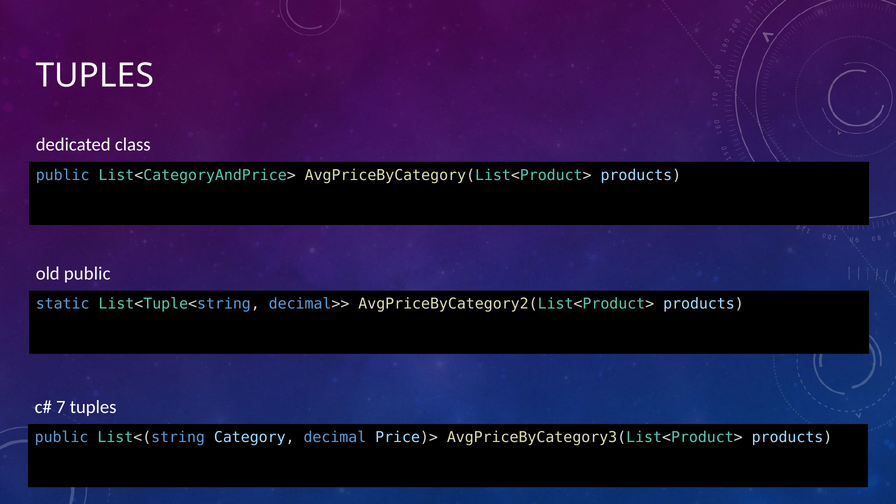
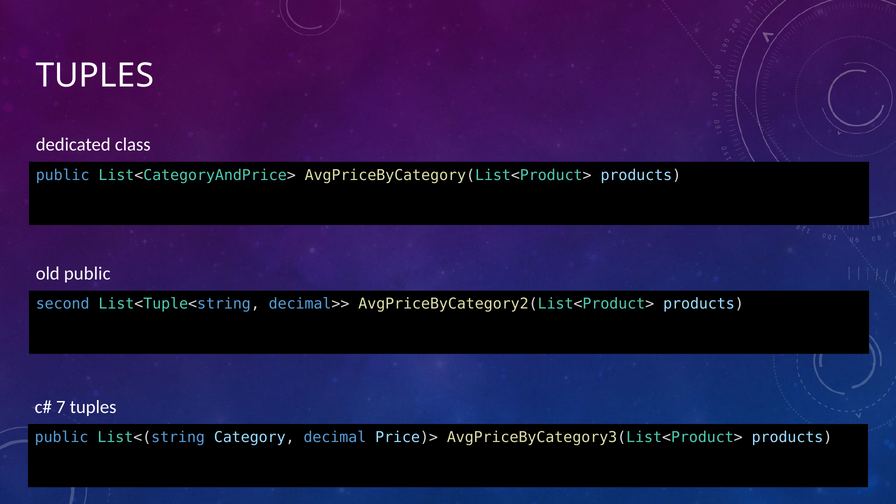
static: static -> second
